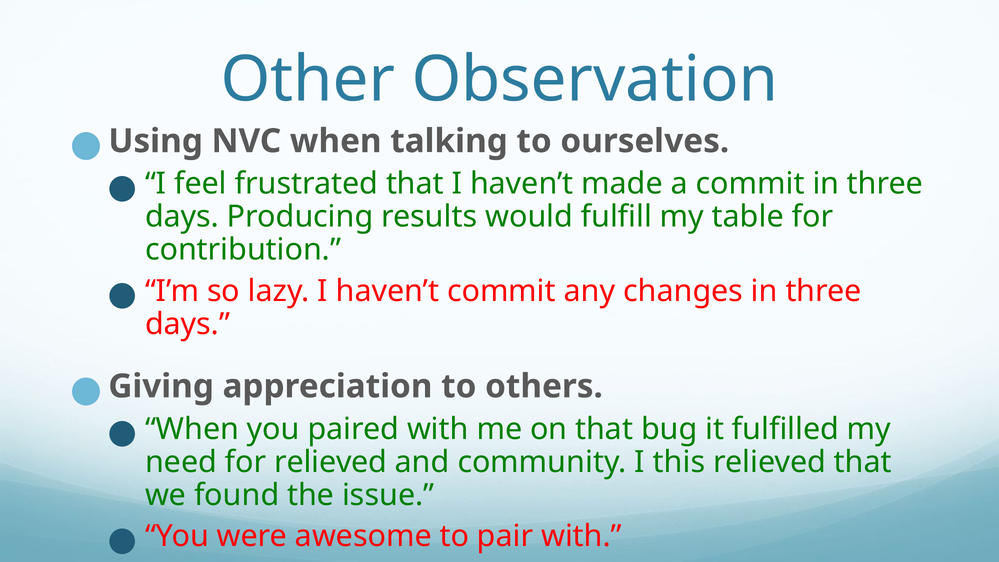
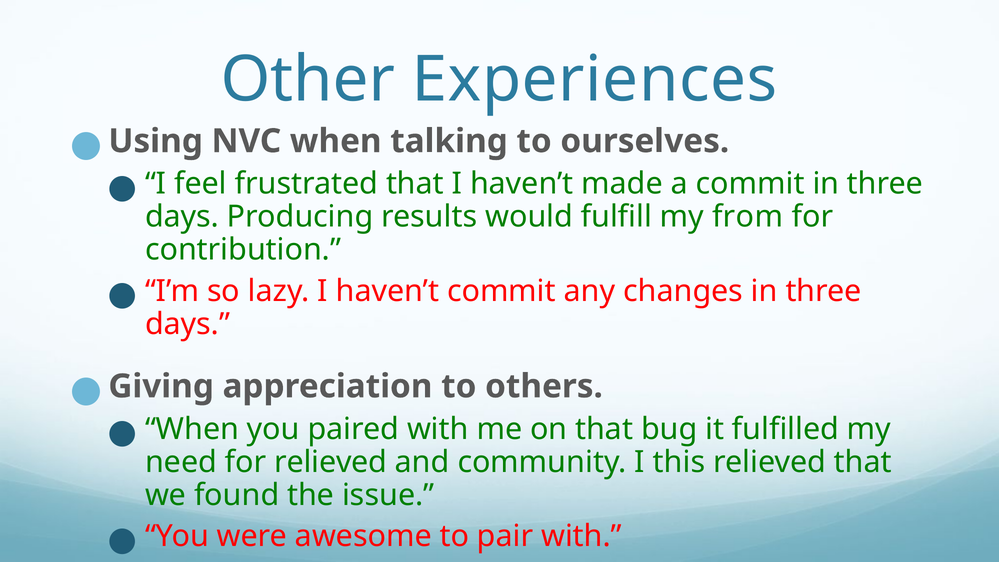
Observation: Observation -> Experiences
table: table -> from
